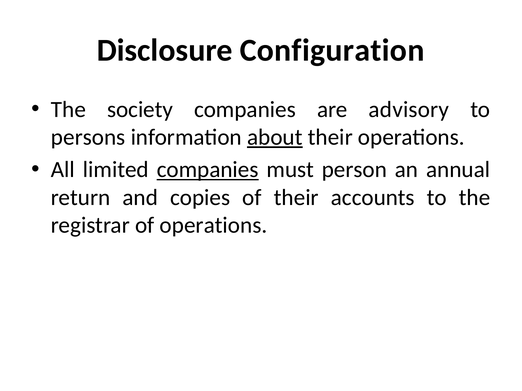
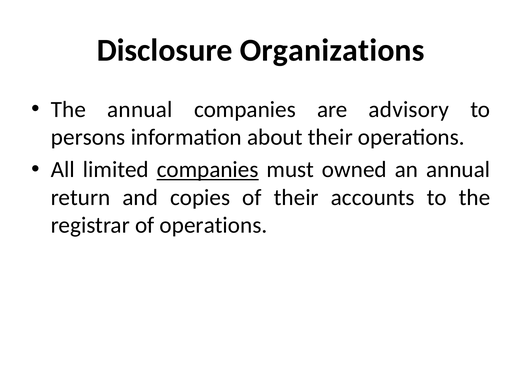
Configuration: Configuration -> Organizations
The society: society -> annual
about underline: present -> none
person: person -> owned
